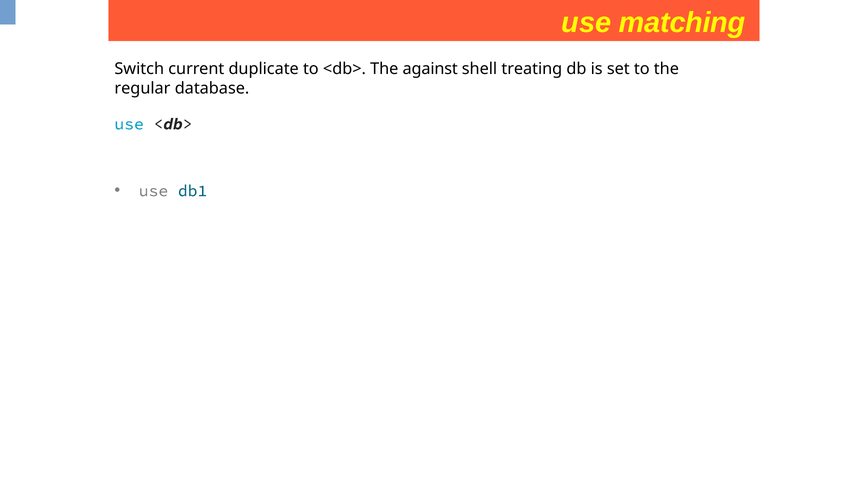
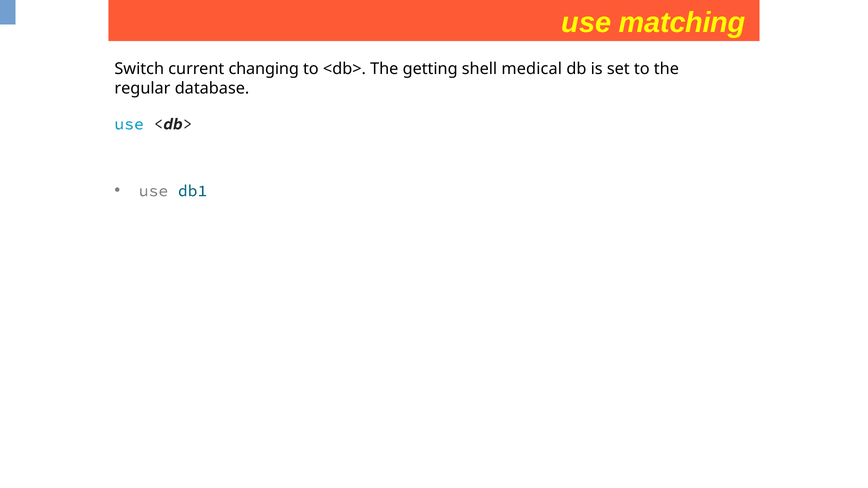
duplicate: duplicate -> changing
against: against -> getting
treating: treating -> medical
